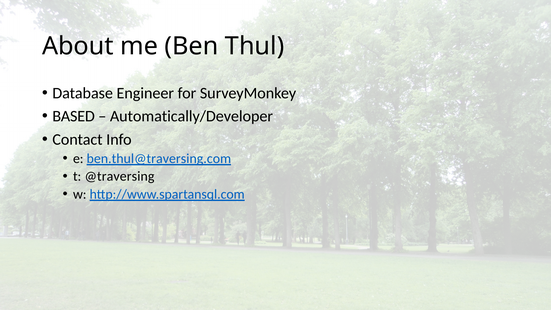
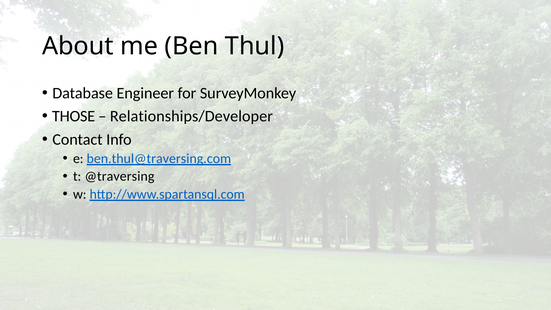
BASED: BASED -> THOSE
Automatically/Developer: Automatically/Developer -> Relationships/Developer
